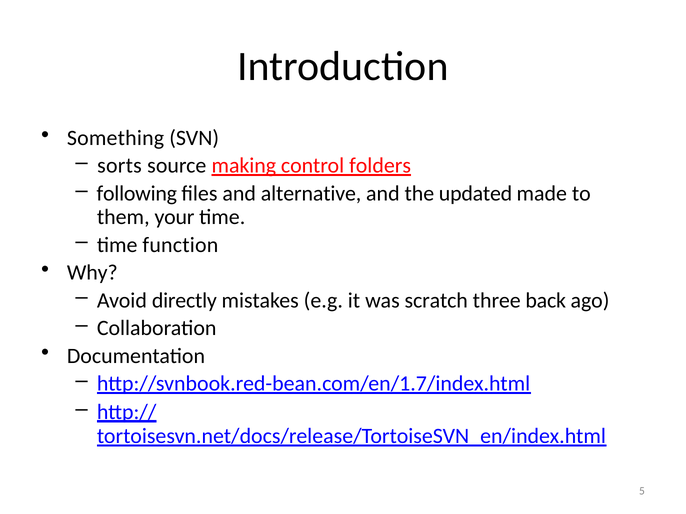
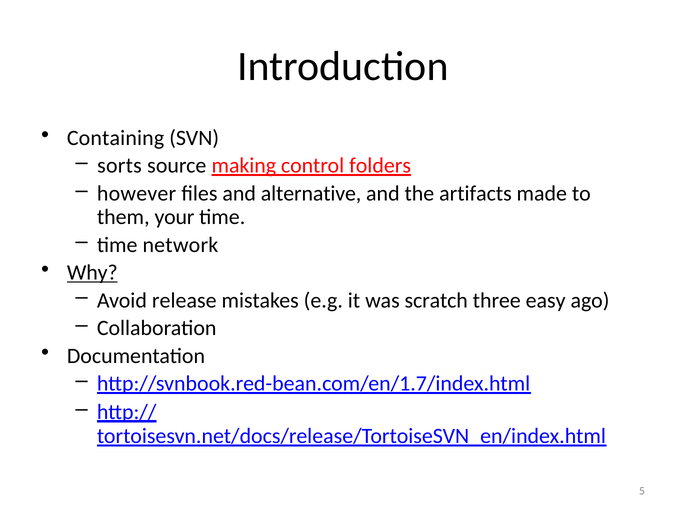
Something: Something -> Containing
following: following -> however
updated: updated -> artifacts
function: function -> network
Why underline: none -> present
directly: directly -> release
back: back -> easy
